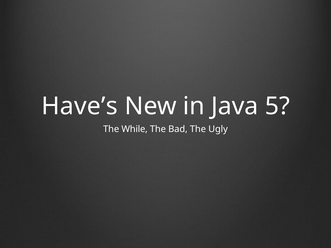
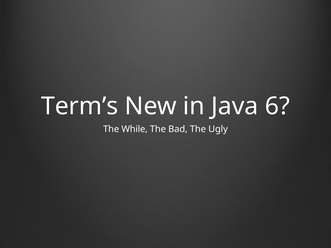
Have’s: Have’s -> Term’s
5: 5 -> 6
